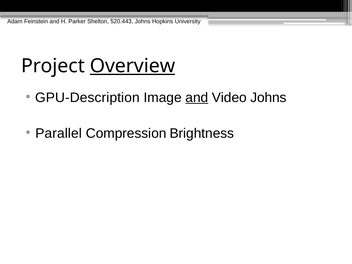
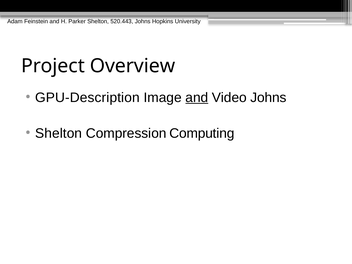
Overview underline: present -> none
Parallel at (59, 133): Parallel -> Shelton
Brightness: Brightness -> Computing
